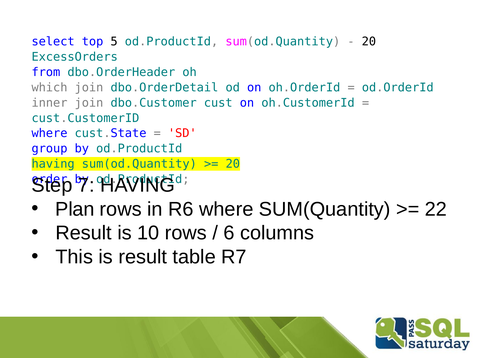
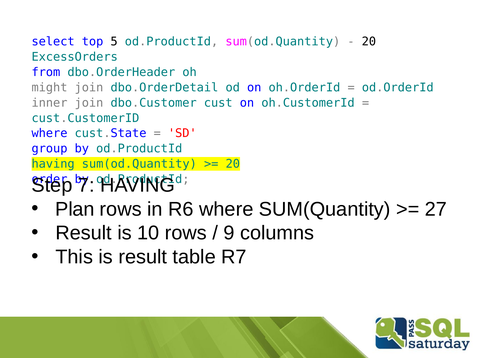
which: which -> might
22: 22 -> 27
6: 6 -> 9
